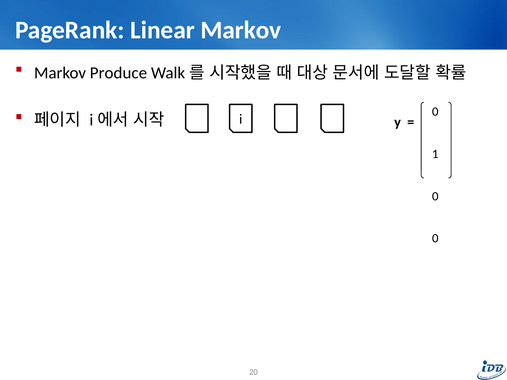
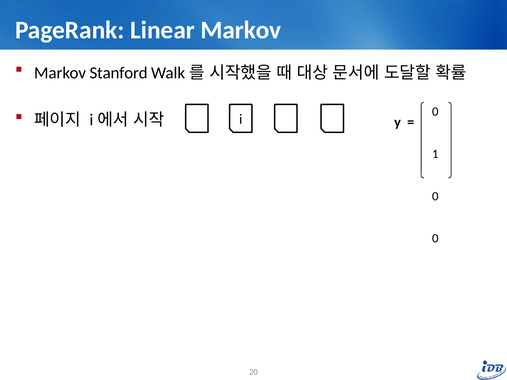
Produce: Produce -> Stanford
